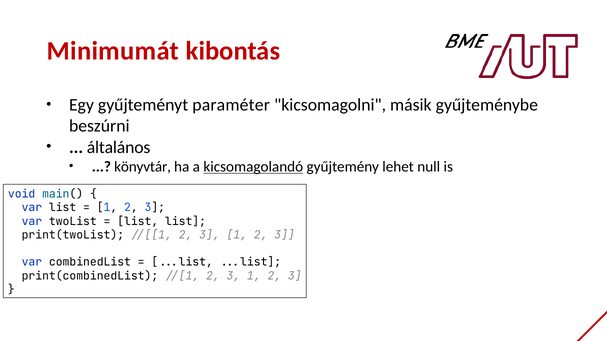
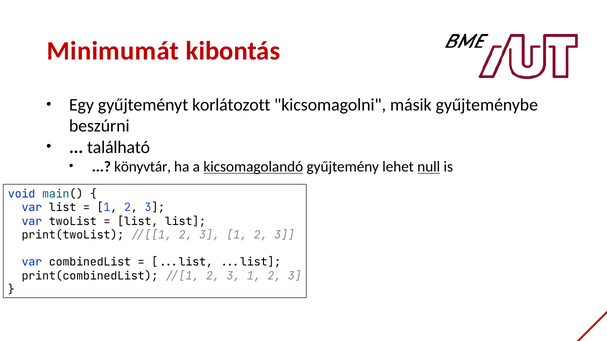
paraméter: paraméter -> korlátozott
általános: általános -> található
null underline: none -> present
